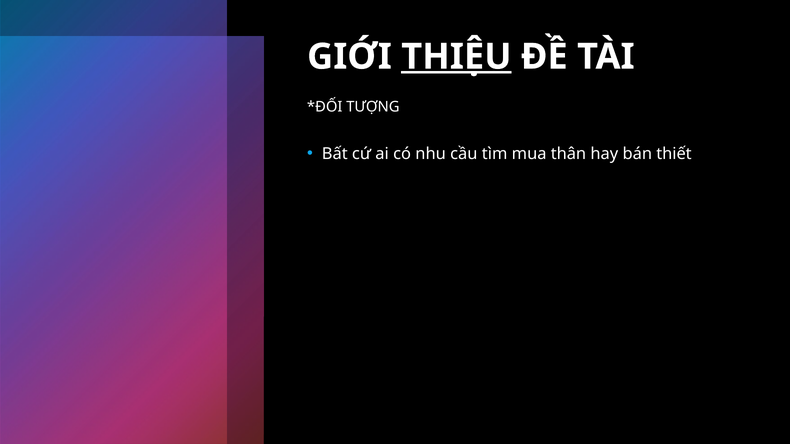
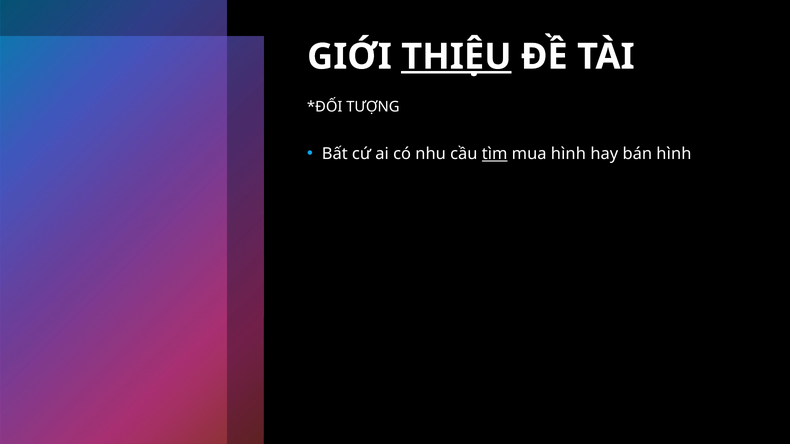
tìm underline: none -> present
mua thân: thân -> hình
bán thiết: thiết -> hình
